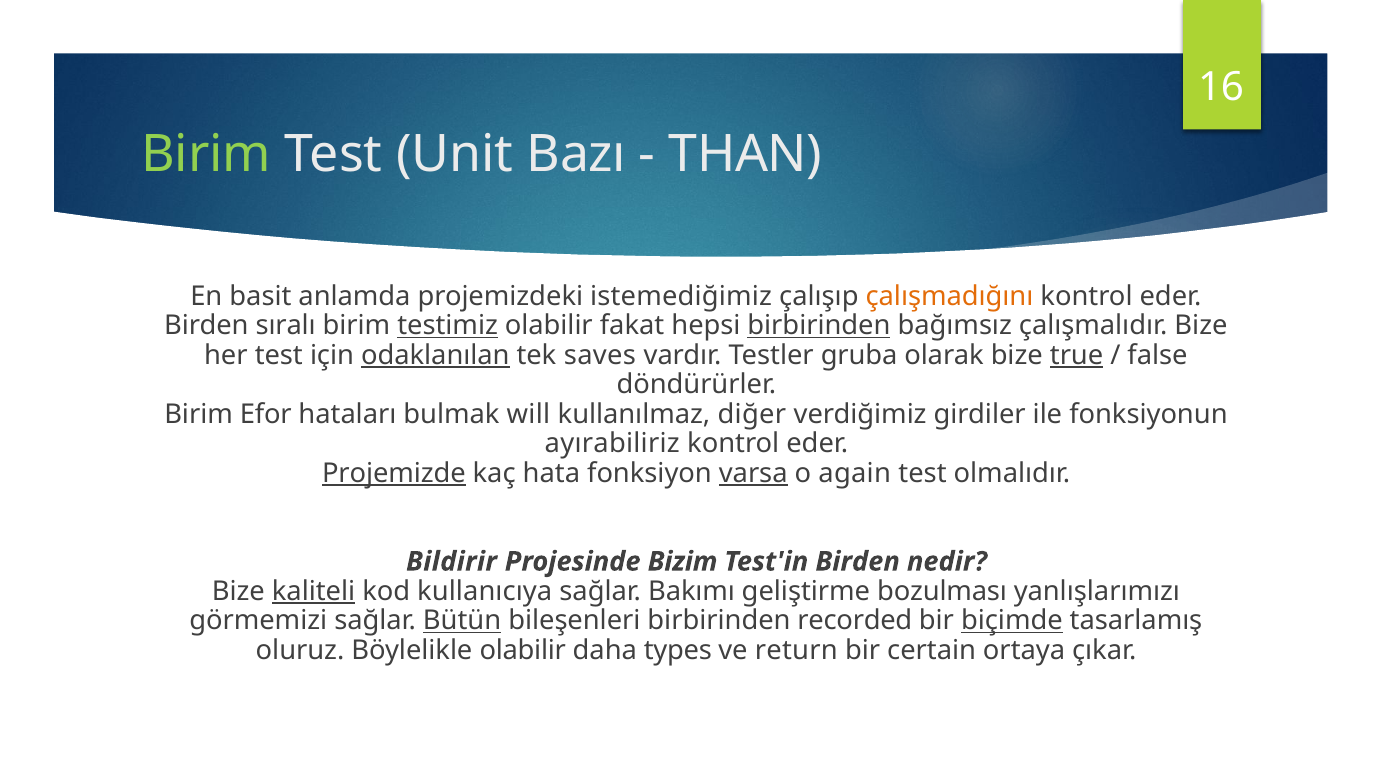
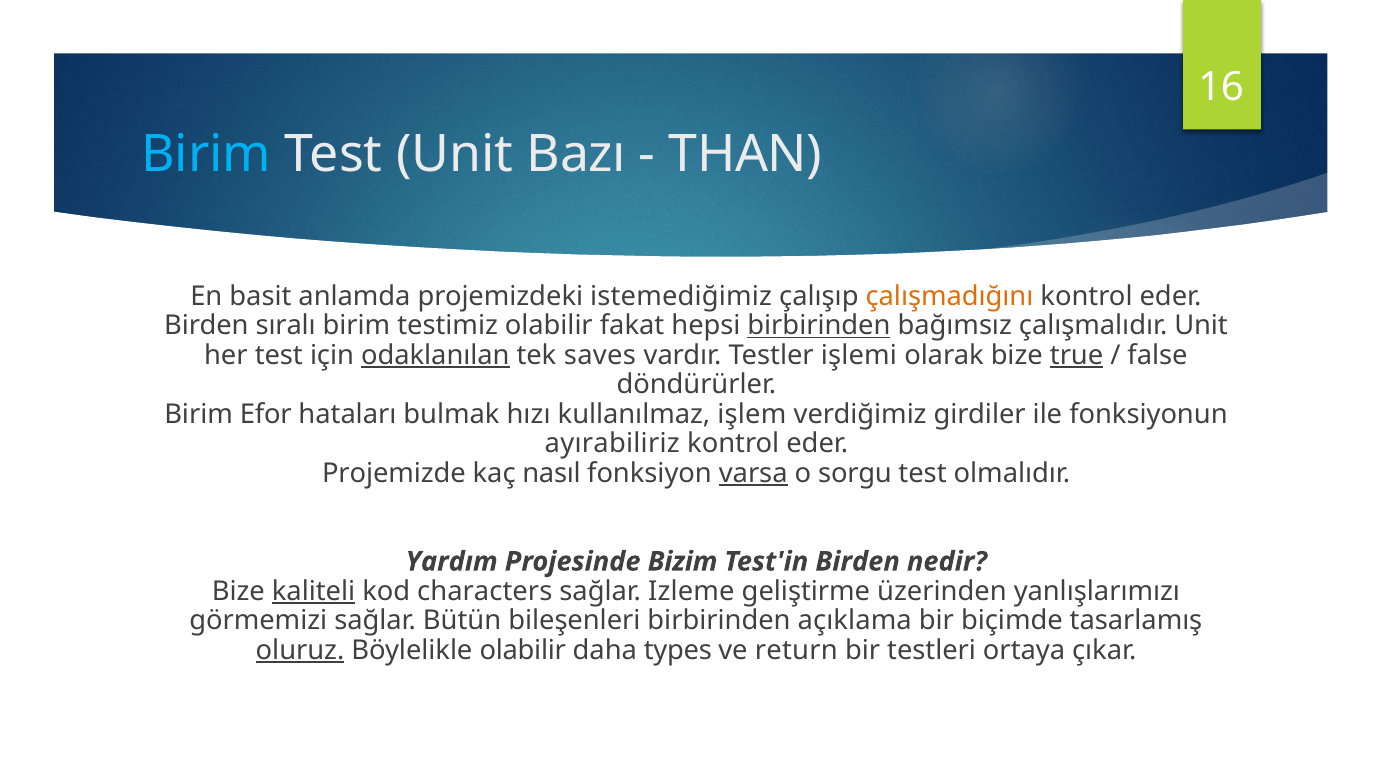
Birim at (206, 154) colour: light green -> light blue
testimiz underline: present -> none
çalışmalıdır Bize: Bize -> Unit
gruba: gruba -> işlemi
will: will -> hızı
diğer: diğer -> işlem
Projemizde underline: present -> none
hata: hata -> nasıl
again: again -> sorgu
Bildirir: Bildirir -> Yardım
kullanıcıya: kullanıcıya -> characters
Bakımı: Bakımı -> Izleme
bozulması: bozulması -> üzerinden
Bütün underline: present -> none
recorded: recorded -> açıklama
biçimde underline: present -> none
oluruz underline: none -> present
certain: certain -> testleri
